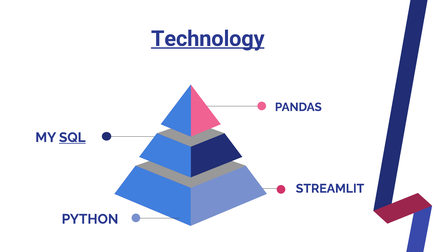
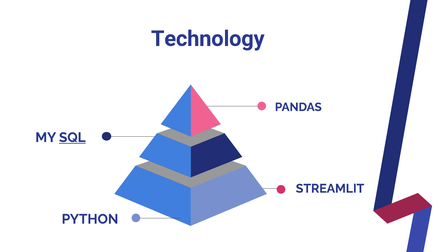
Technology underline: present -> none
